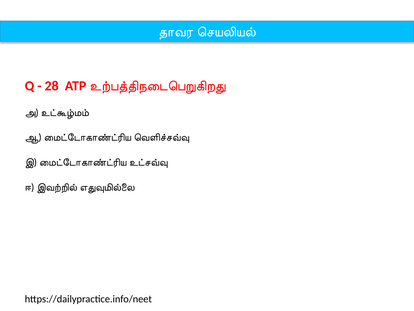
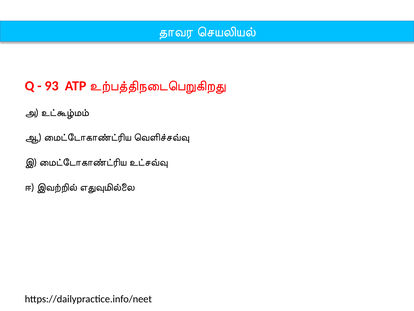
28: 28 -> 93
